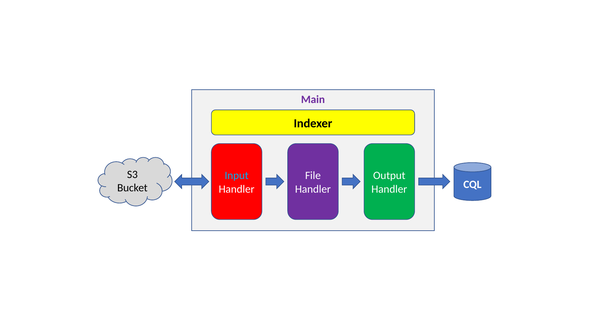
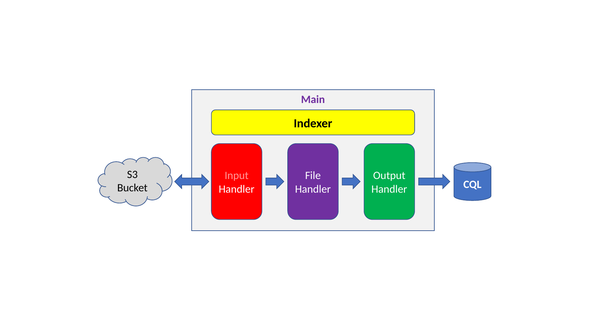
Input colour: light blue -> pink
